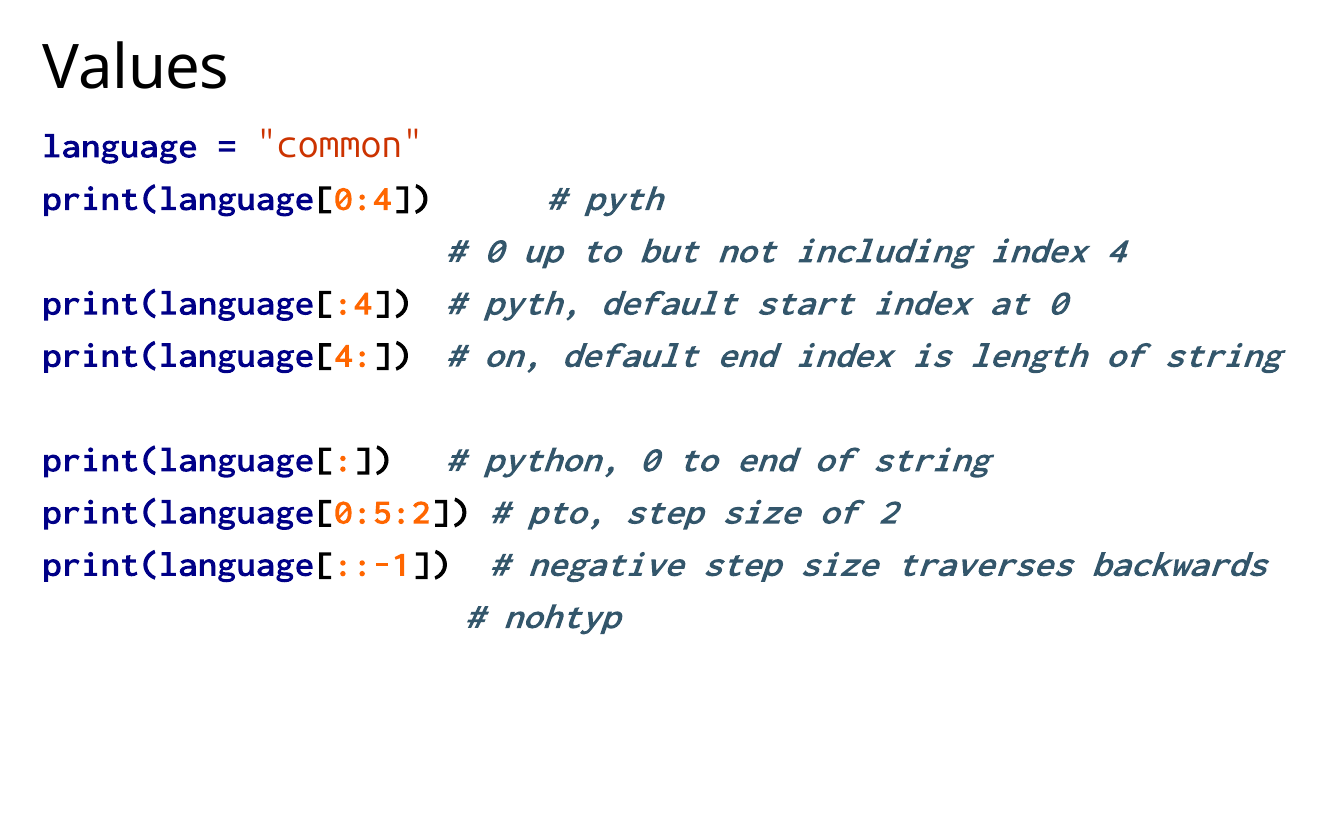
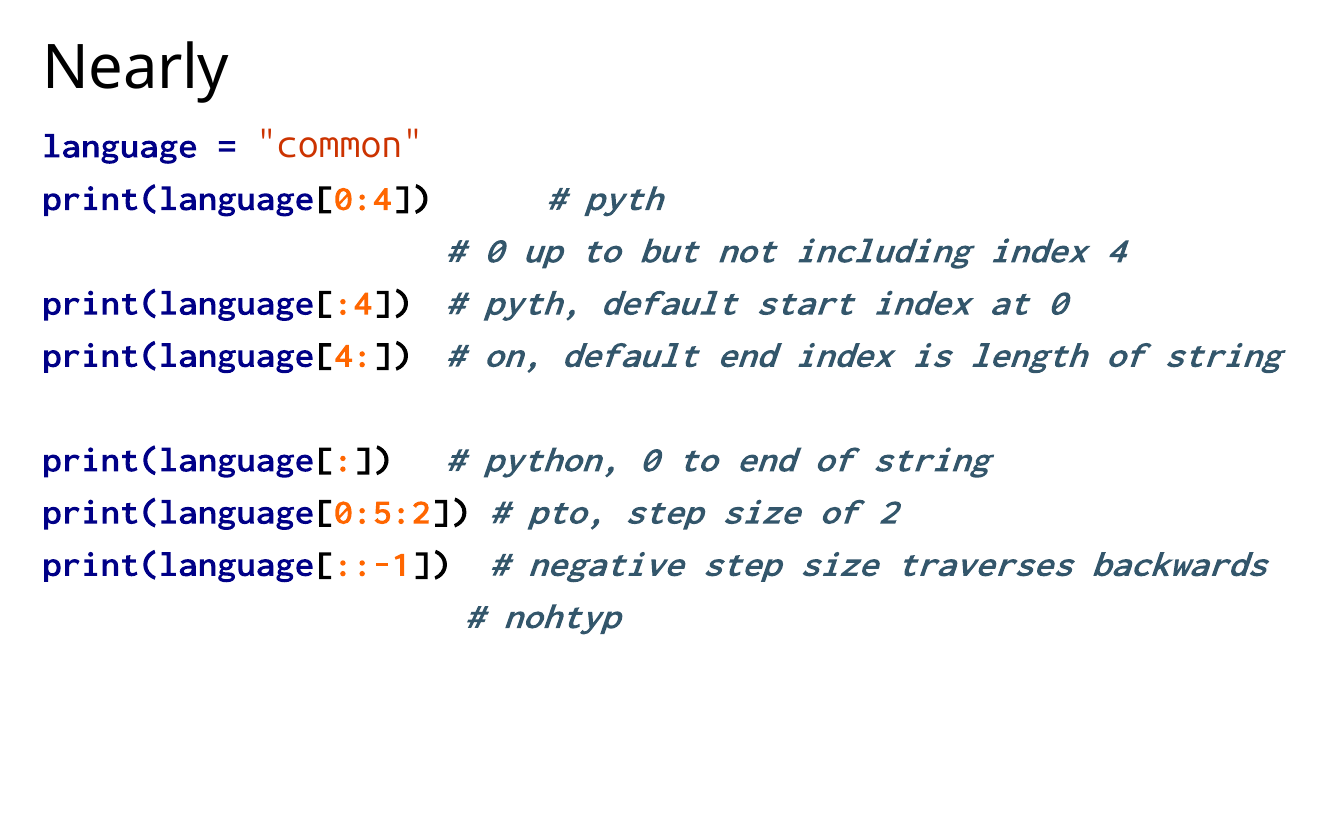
Values: Values -> Nearly
